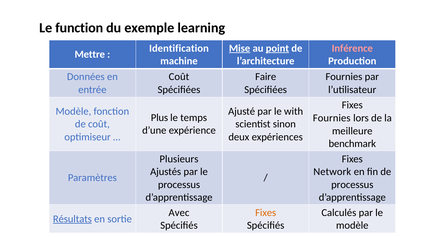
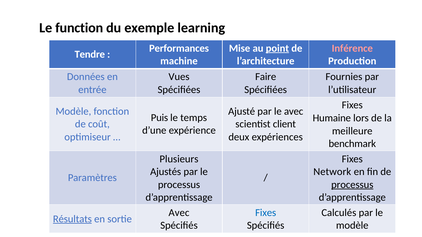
Identification: Identification -> Performances
Mise underline: present -> none
Mettre: Mettre -> Tendre
Coût at (179, 77): Coût -> Vues
le with: with -> avec
Plus: Plus -> Puis
Fournies at (332, 118): Fournies -> Humaine
sinon: sinon -> client
processus at (352, 185) underline: none -> present
Fixes at (266, 213) colour: orange -> blue
